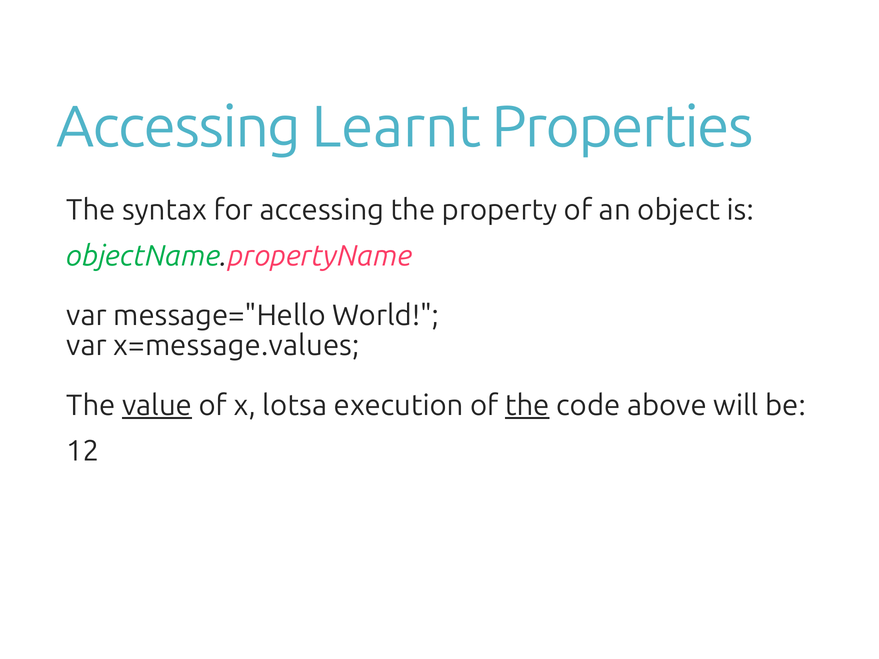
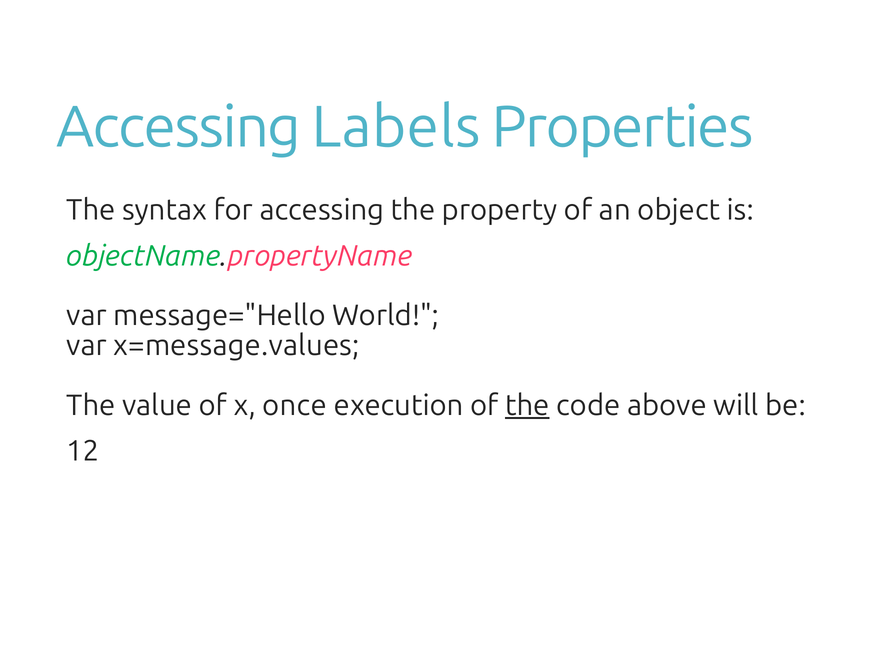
Learnt: Learnt -> Labels
value underline: present -> none
lotsa: lotsa -> once
